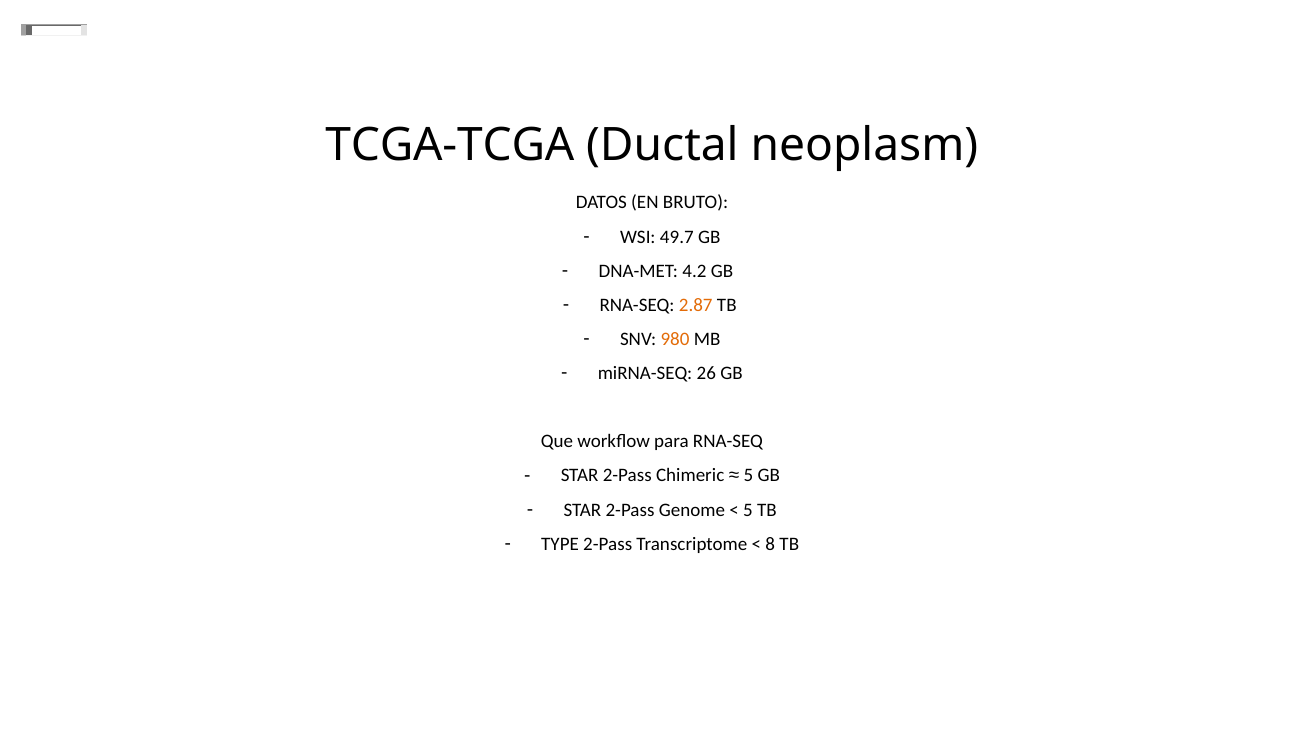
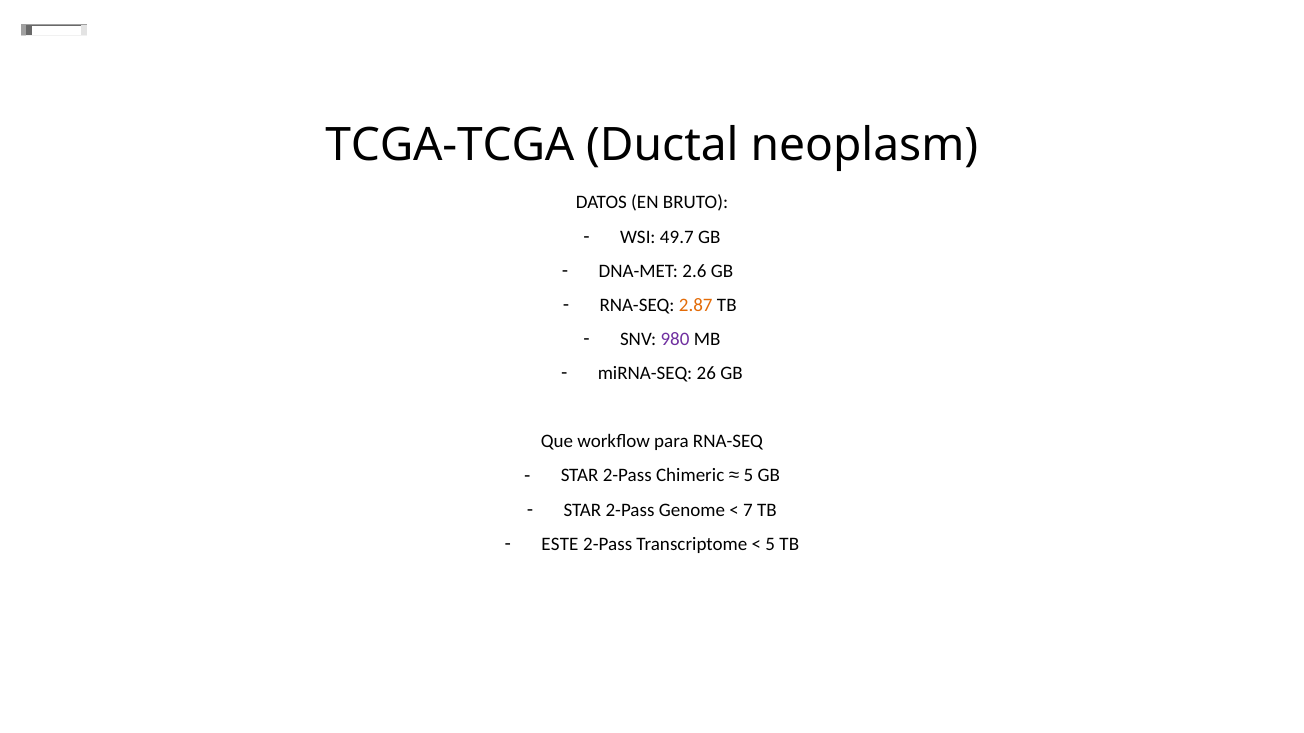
4.2: 4.2 -> 2.6
980 colour: orange -> purple
5 at (748, 510): 5 -> 7
TYPE: TYPE -> ESTE
8 at (770, 544): 8 -> 5
